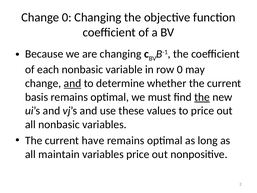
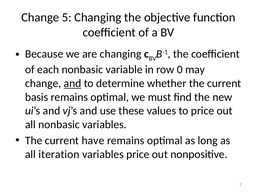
Change 0: 0 -> 5
the at (202, 97) underline: present -> none
maintain: maintain -> iteration
